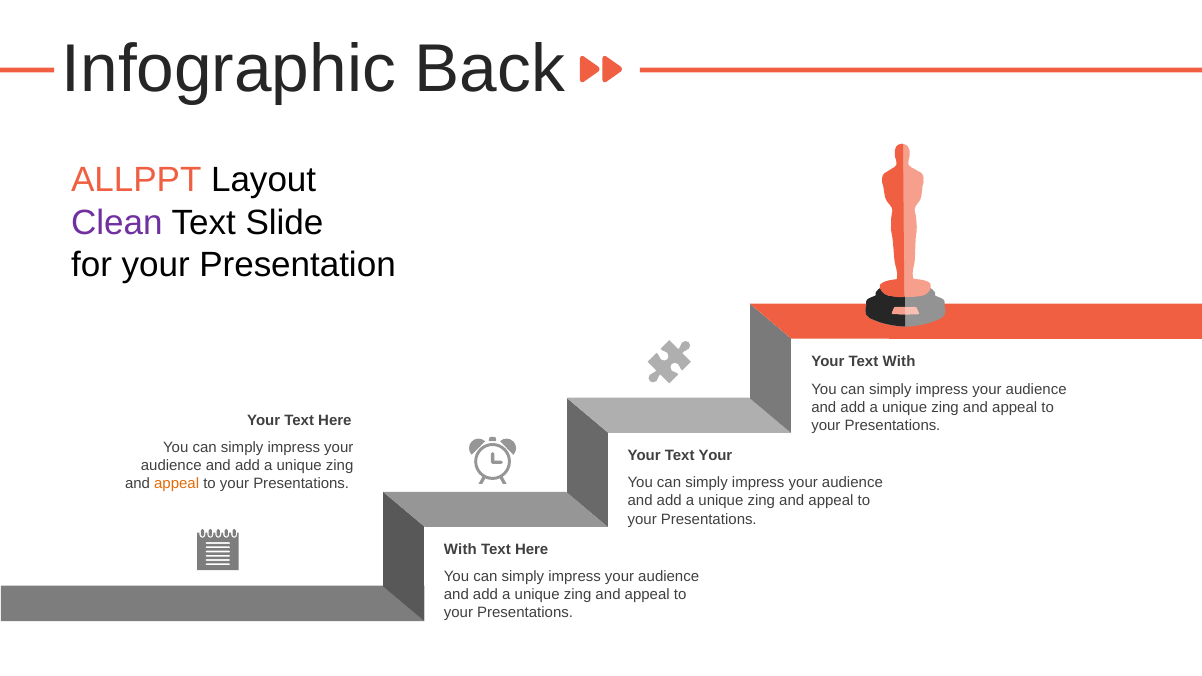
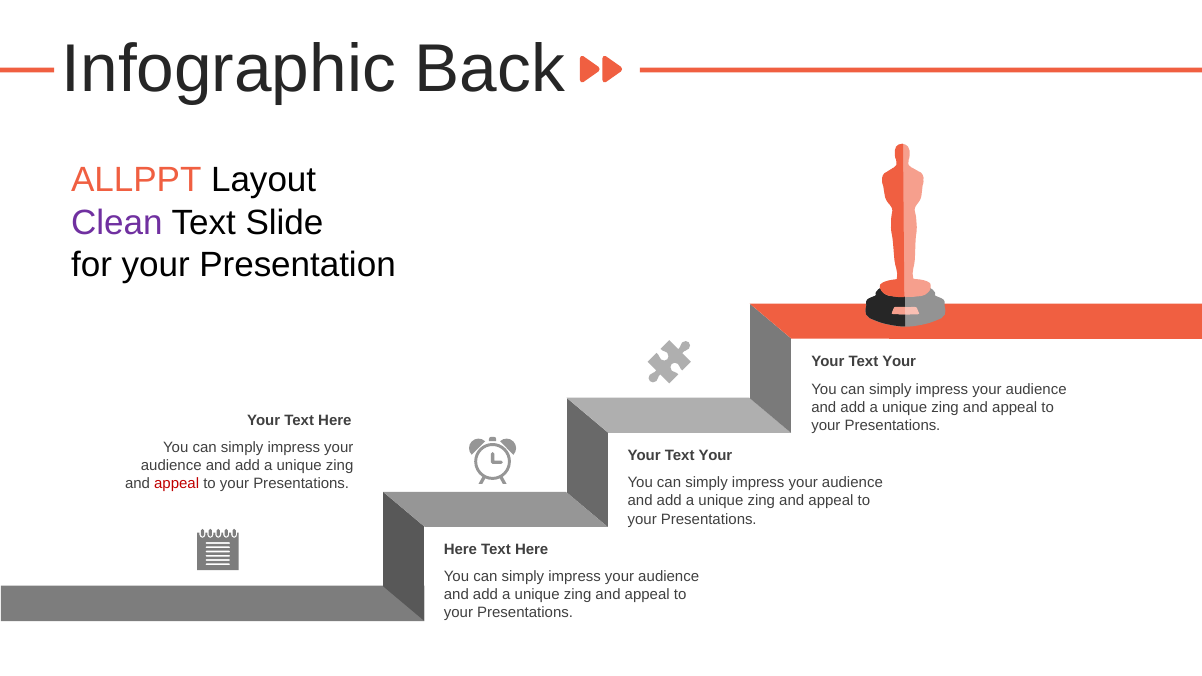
With at (899, 362): With -> Your
appeal at (177, 484) colour: orange -> red
With at (460, 550): With -> Here
